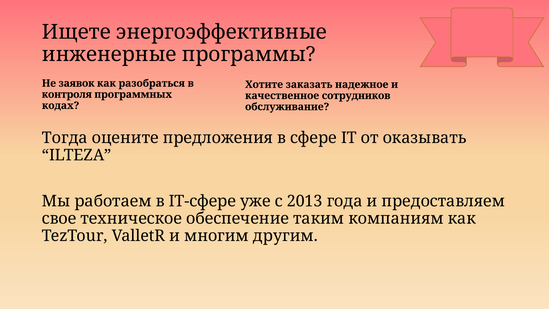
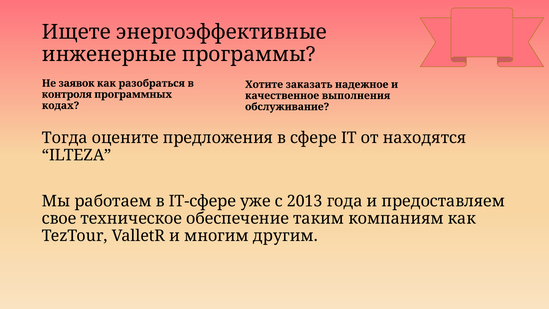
сотрудников: сотрудников -> выполнения
оказывать: оказывать -> находятся
